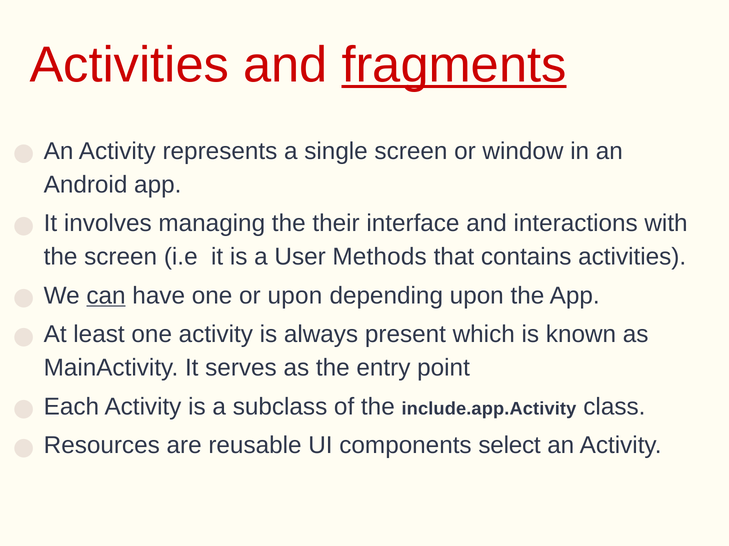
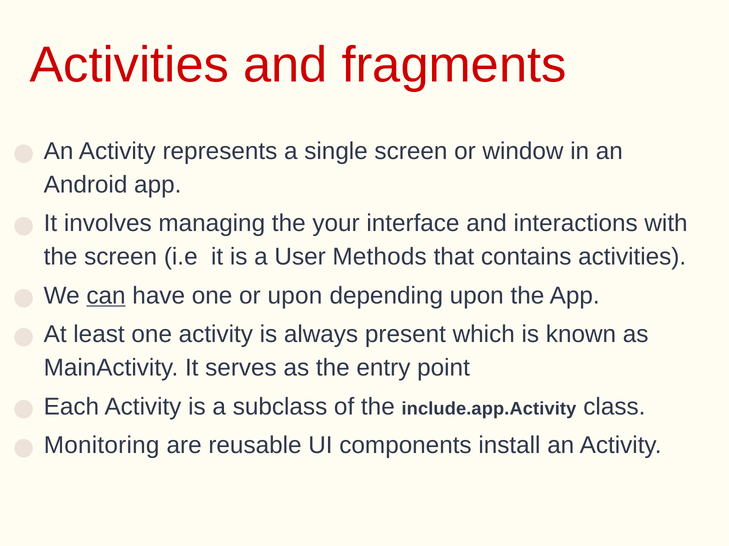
fragments underline: present -> none
their: their -> your
Resources: Resources -> Monitoring
select: select -> install
